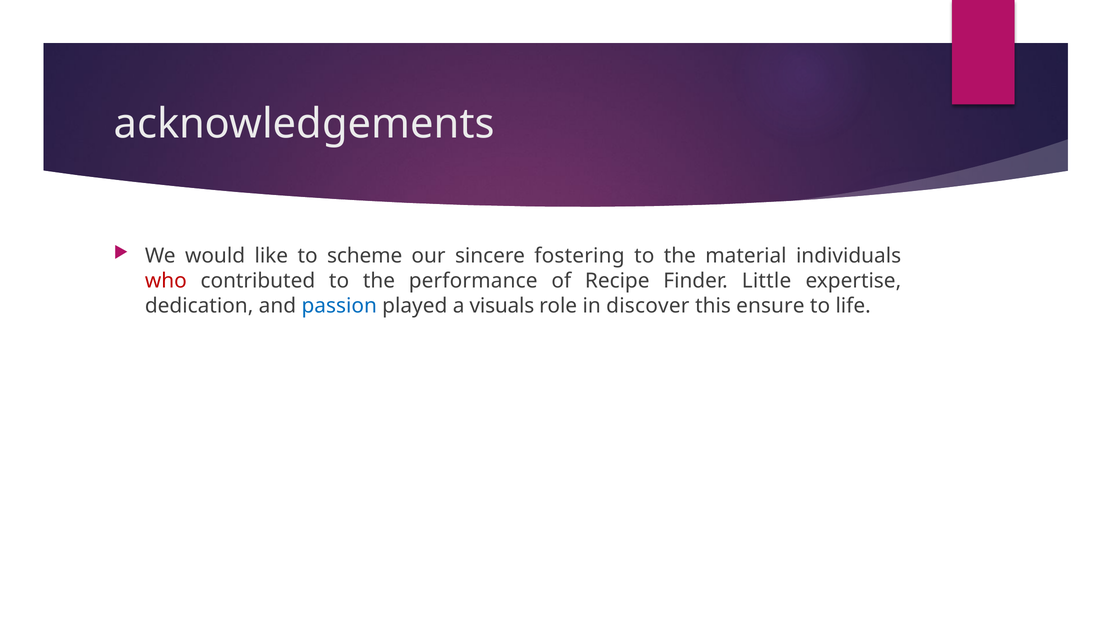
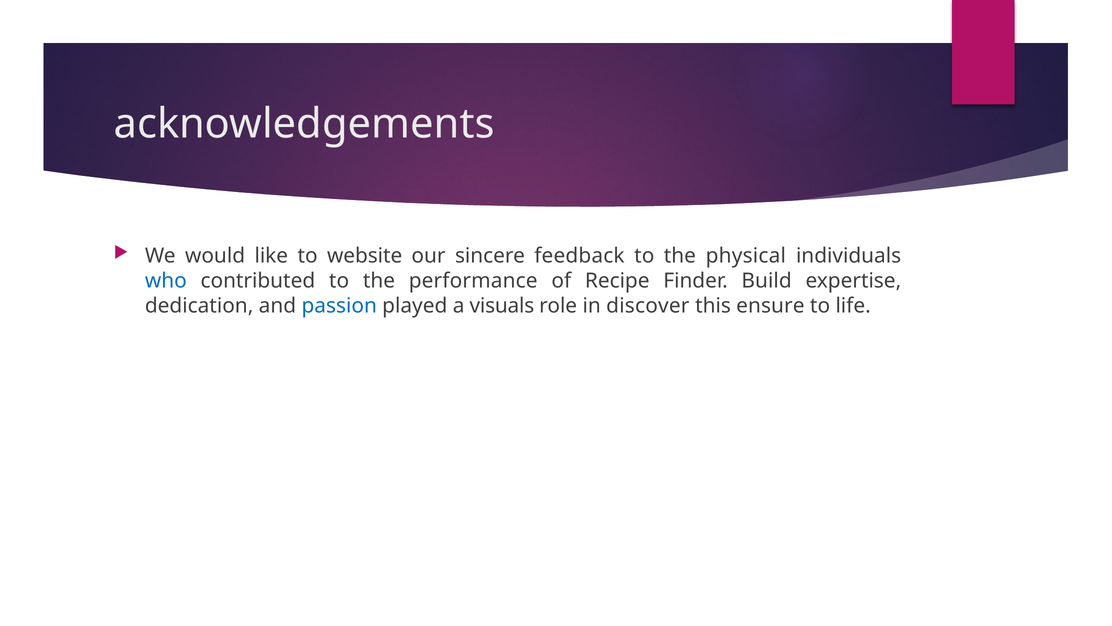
scheme: scheme -> website
fostering: fostering -> feedback
material: material -> physical
who colour: red -> blue
Little: Little -> Build
